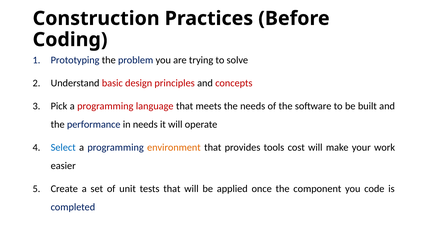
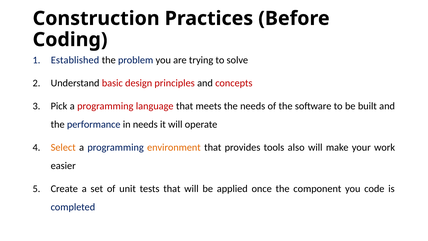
Prototyping: Prototyping -> Established
Select colour: blue -> orange
cost: cost -> also
